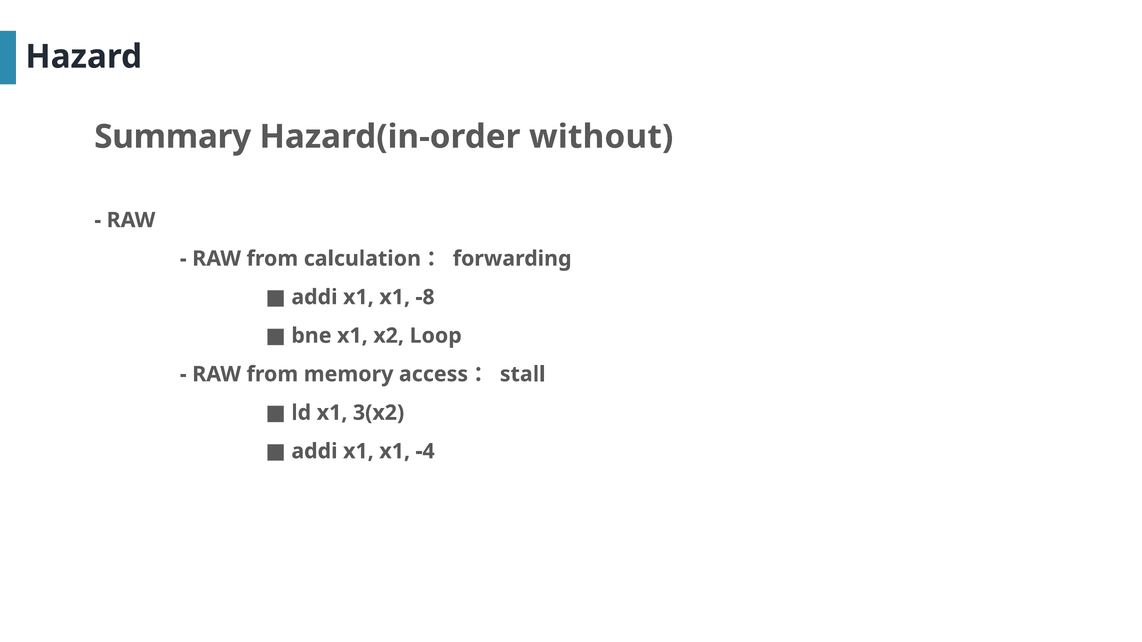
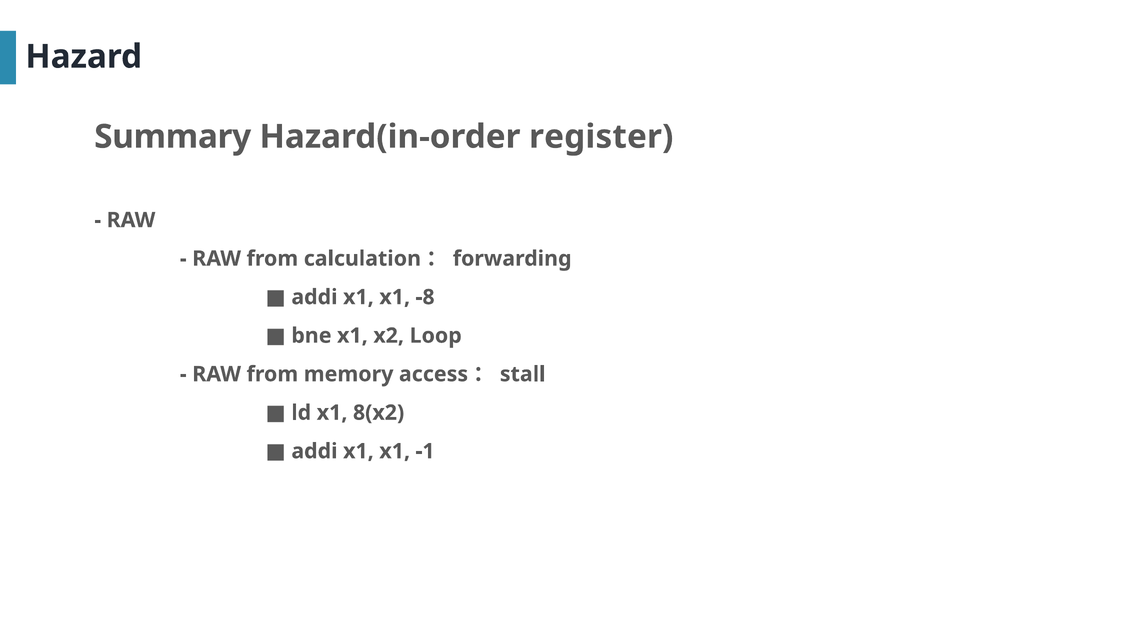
without: without -> register
3(x2: 3(x2 -> 8(x2
-4: -4 -> -1
